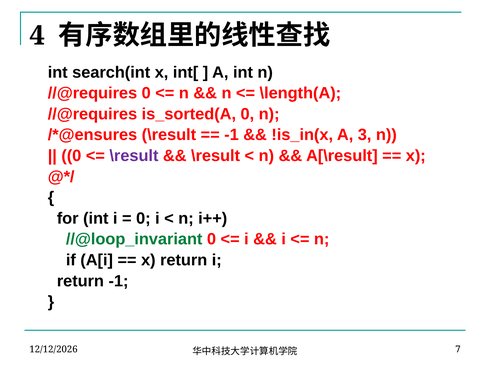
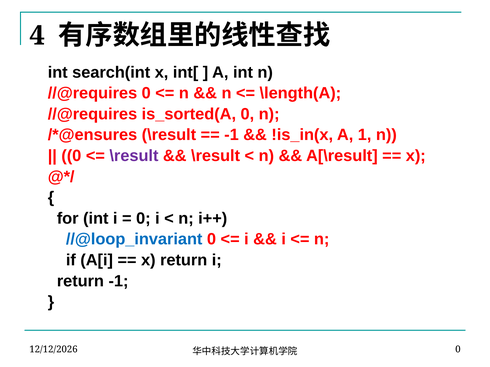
3: 3 -> 1
//@loop_invariant colour: green -> blue
7 at (458, 350): 7 -> 0
